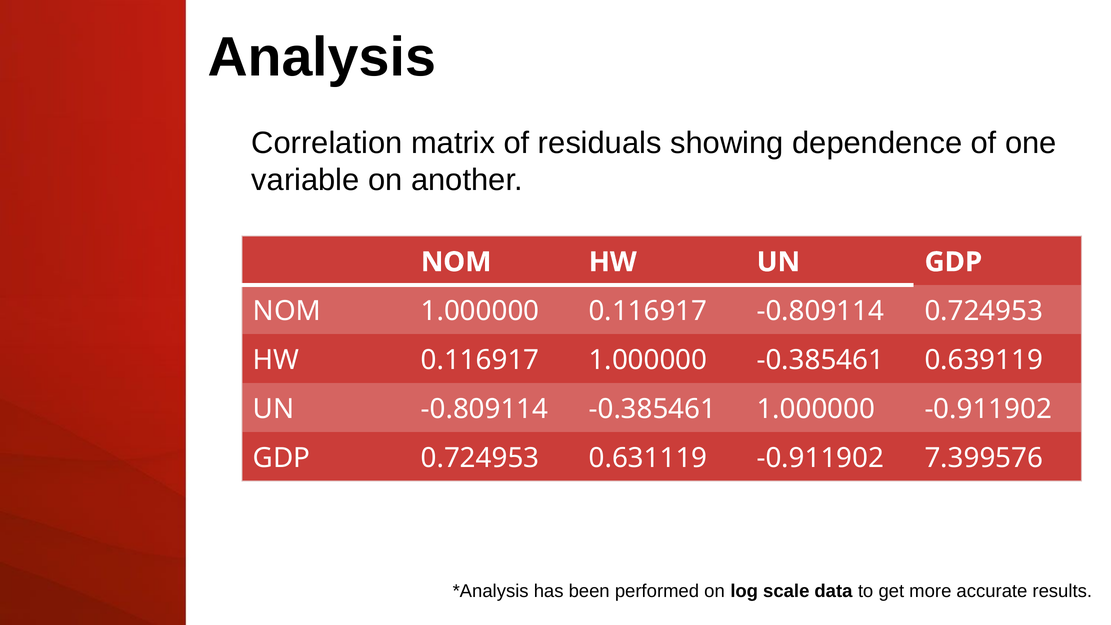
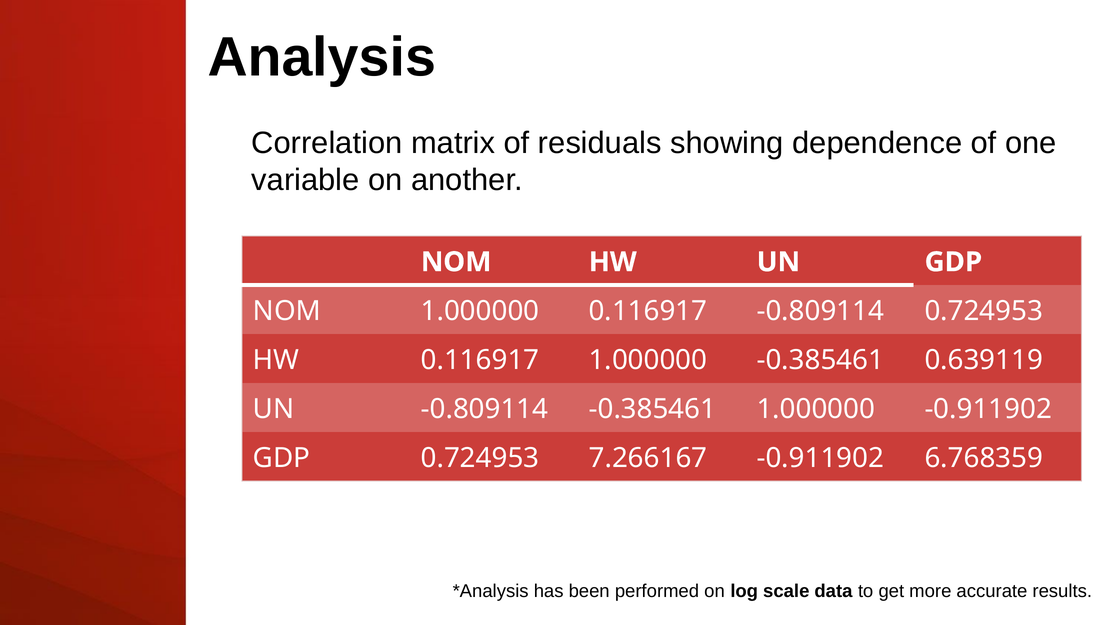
0.631119: 0.631119 -> 7.266167
7.399576: 7.399576 -> 6.768359
